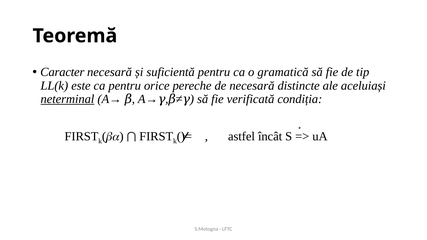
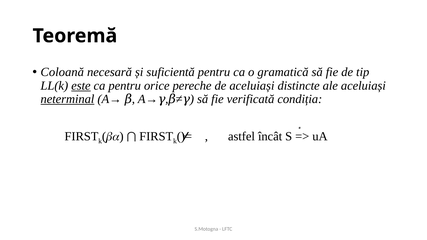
Caracter: Caracter -> Coloană
este underline: none -> present
de necesară: necesară -> aceluiași
